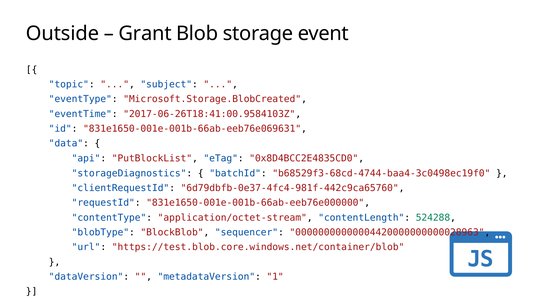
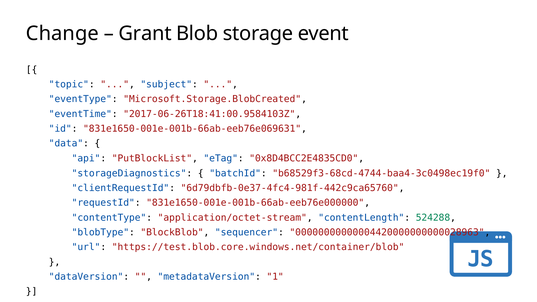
Outside: Outside -> Change
